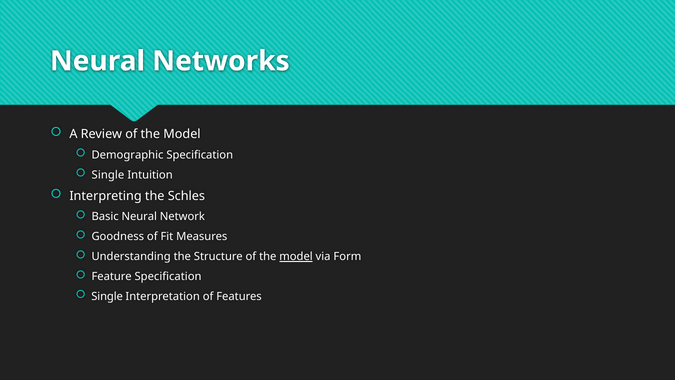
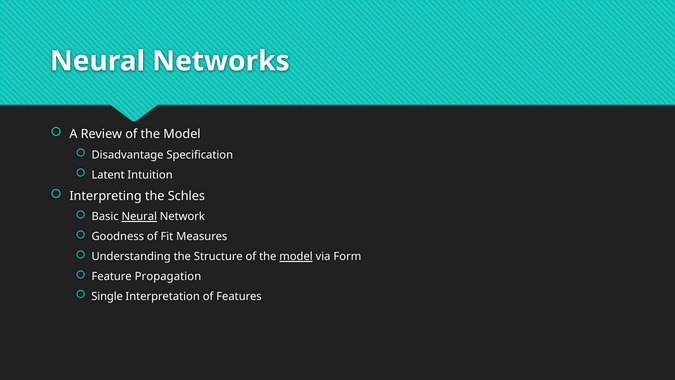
Demographic: Demographic -> Disadvantage
Single at (108, 175): Single -> Latent
Neural at (139, 217) underline: none -> present
Feature Specification: Specification -> Propagation
